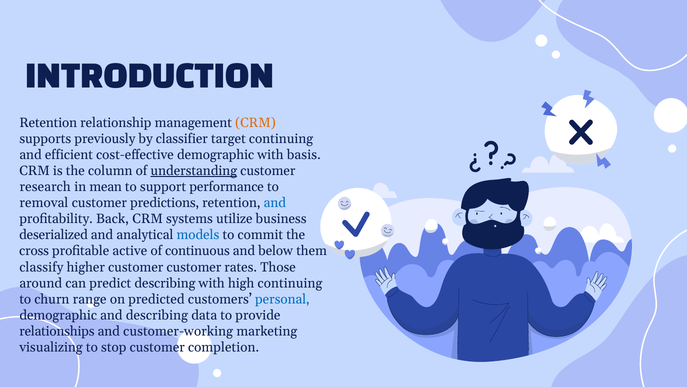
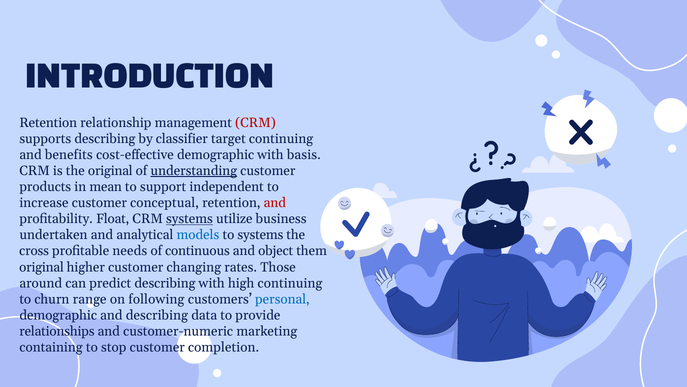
CRM at (255, 122) colour: orange -> red
supports previously: previously -> describing
efficient: efficient -> benefits
the column: column -> original
research: research -> products
performance: performance -> independent
removal: removal -> increase
predictions: predictions -> conceptual
and at (275, 203) colour: blue -> red
Back: Back -> Float
systems at (189, 219) underline: none -> present
deserialized: deserialized -> undertaken
to commit: commit -> systems
active: active -> needs
below: below -> object
classify at (41, 267): classify -> original
customer customer: customer -> changing
predicted: predicted -> following
customer-working: customer-working -> customer-numeric
visualizing: visualizing -> containing
